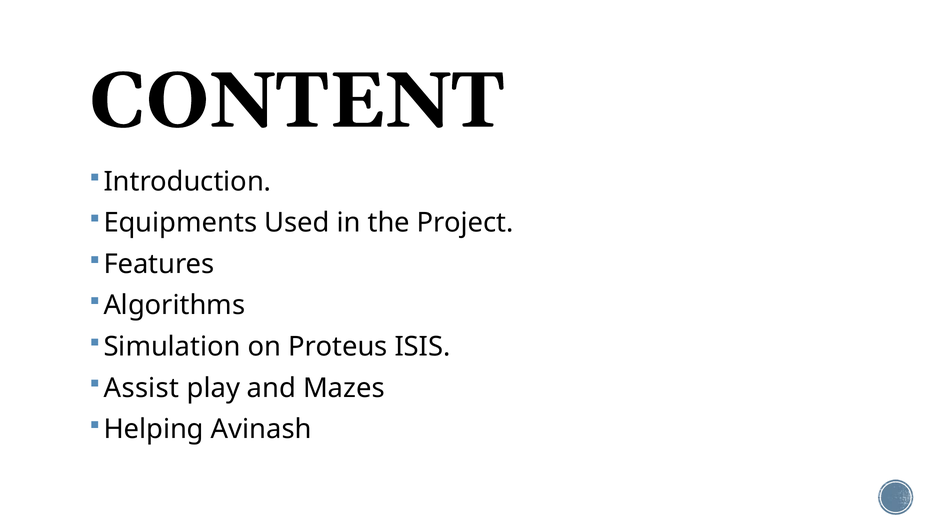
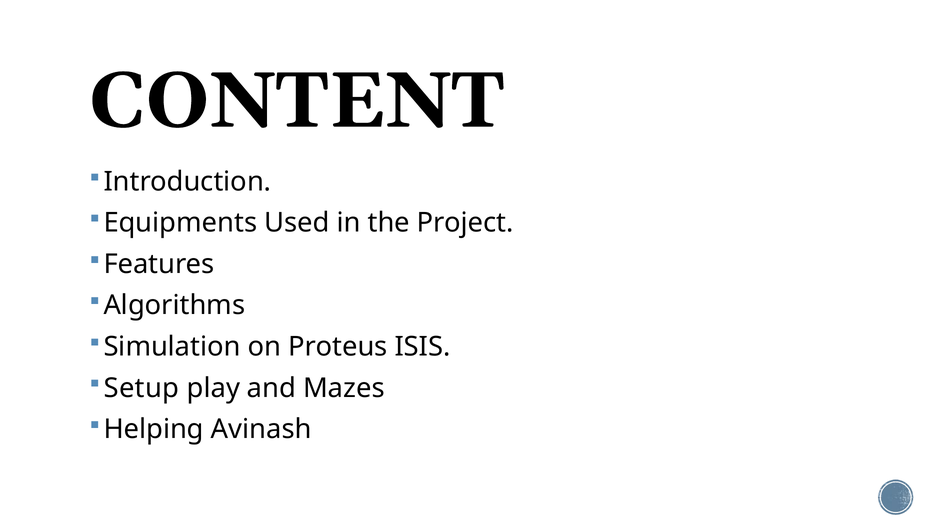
Assist: Assist -> Setup
